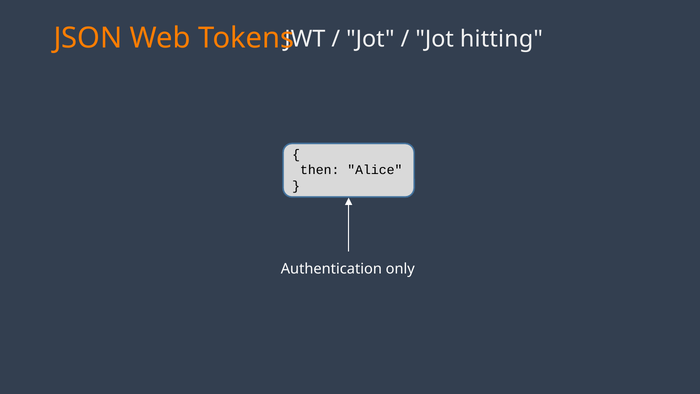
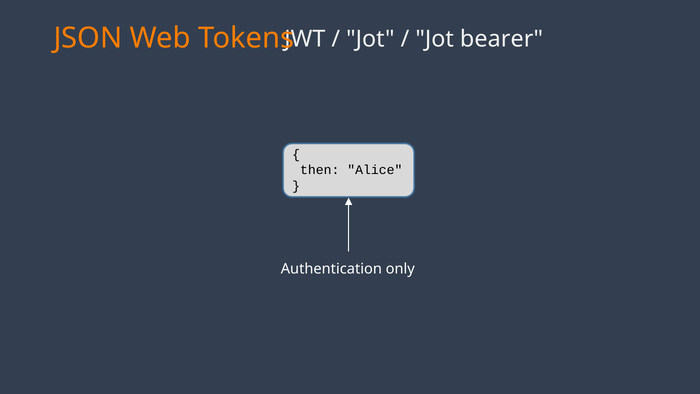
hitting: hitting -> bearer
